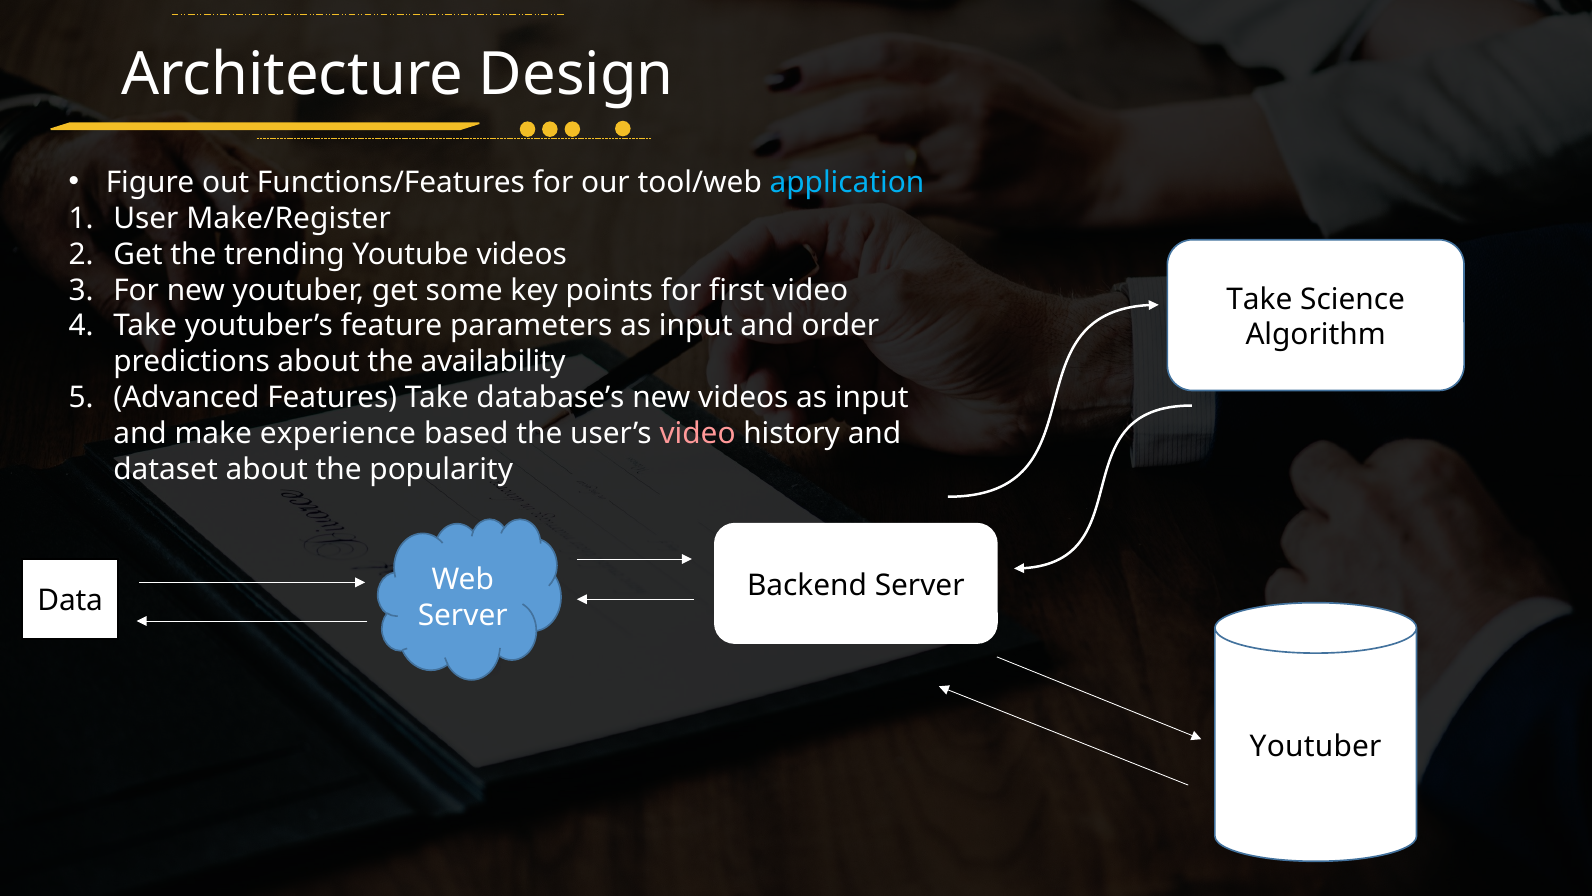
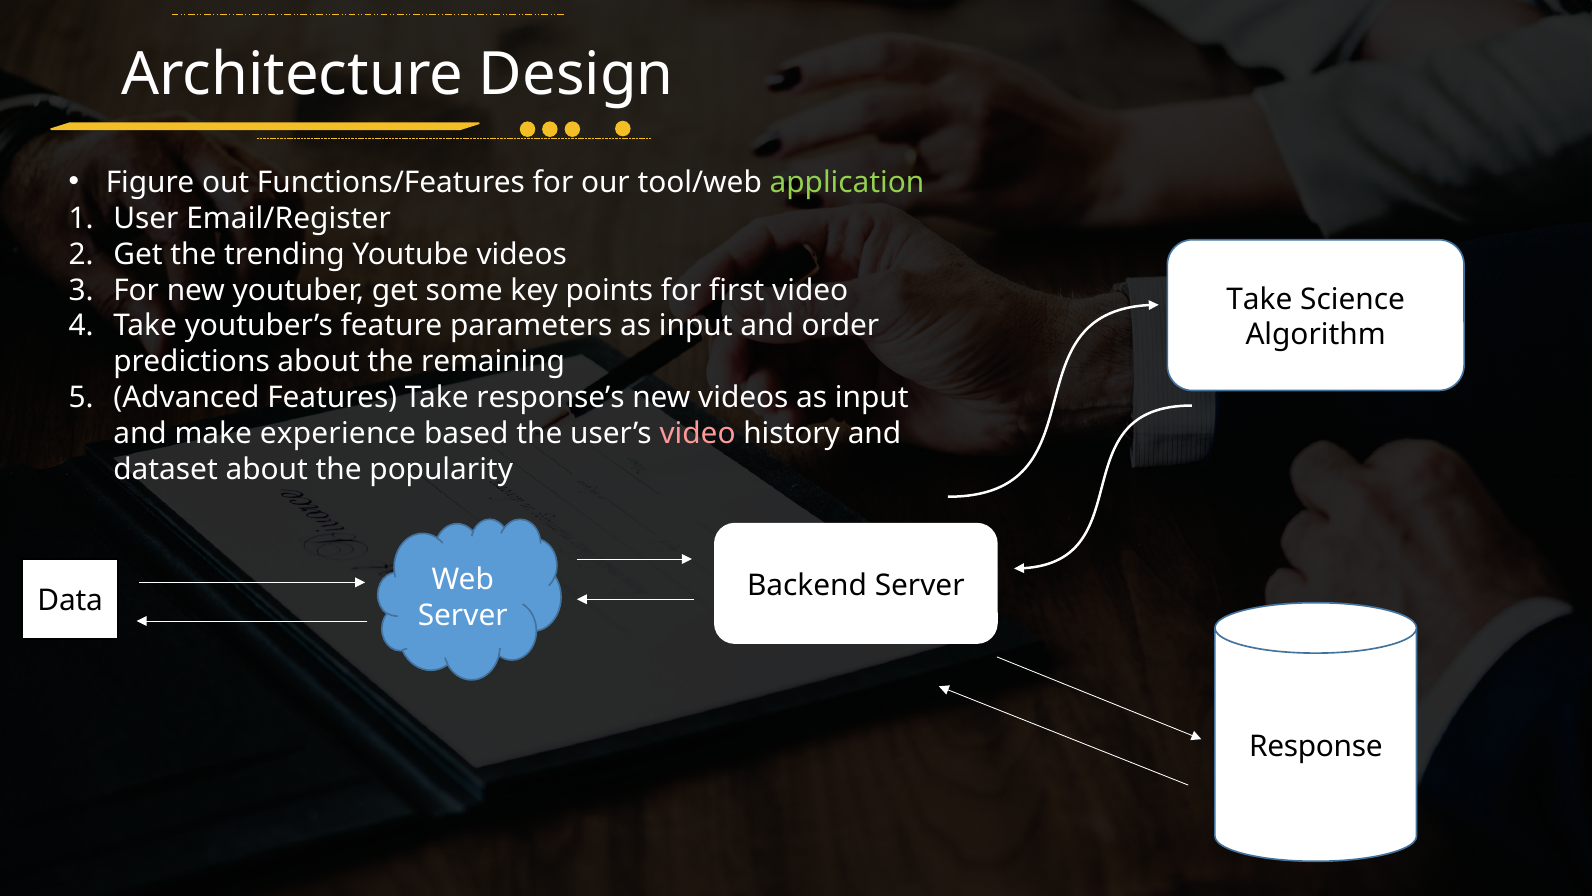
application colour: light blue -> light green
Make/Register: Make/Register -> Email/Register
availability: availability -> remaining
database’s: database’s -> response’s
Youtuber at (1316, 746): Youtuber -> Response
